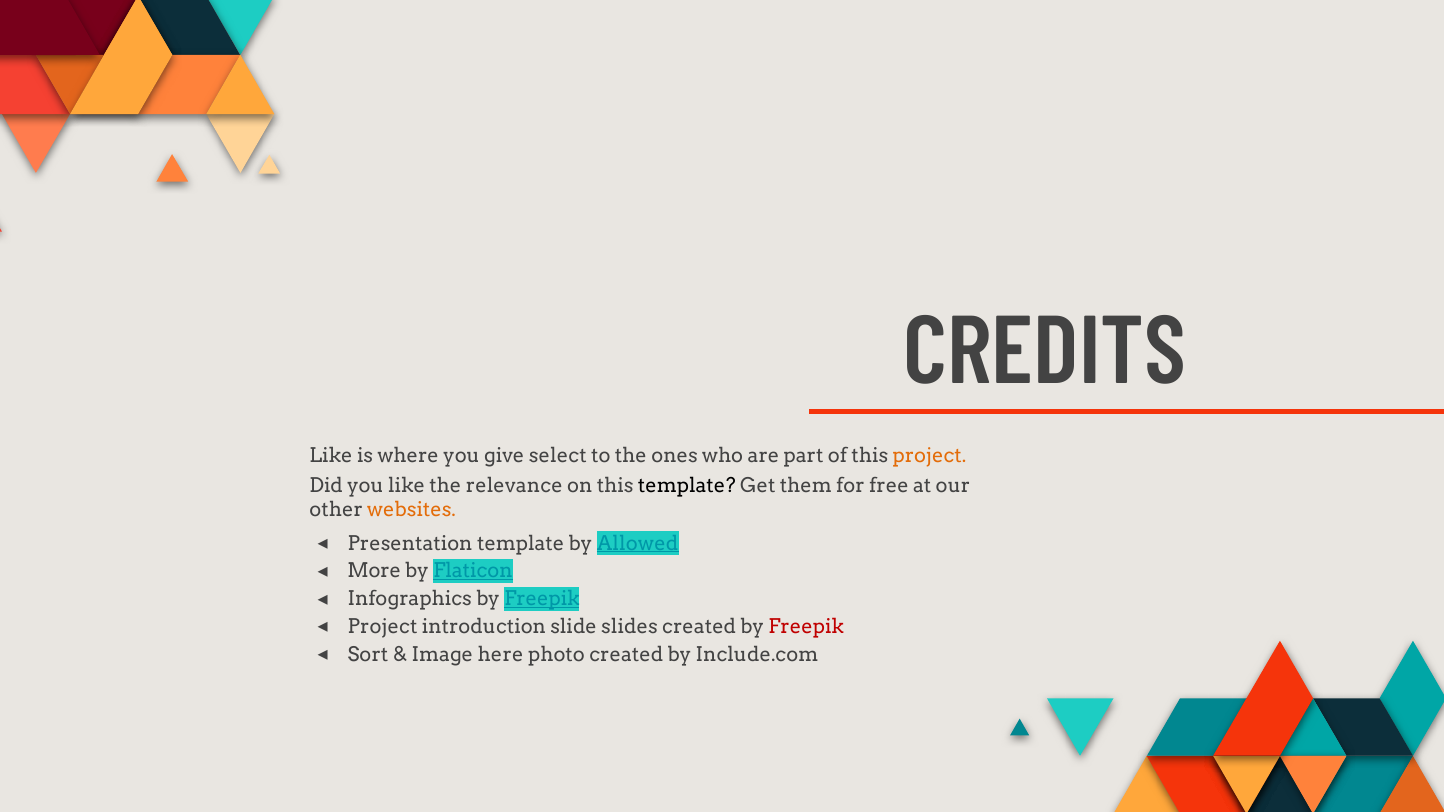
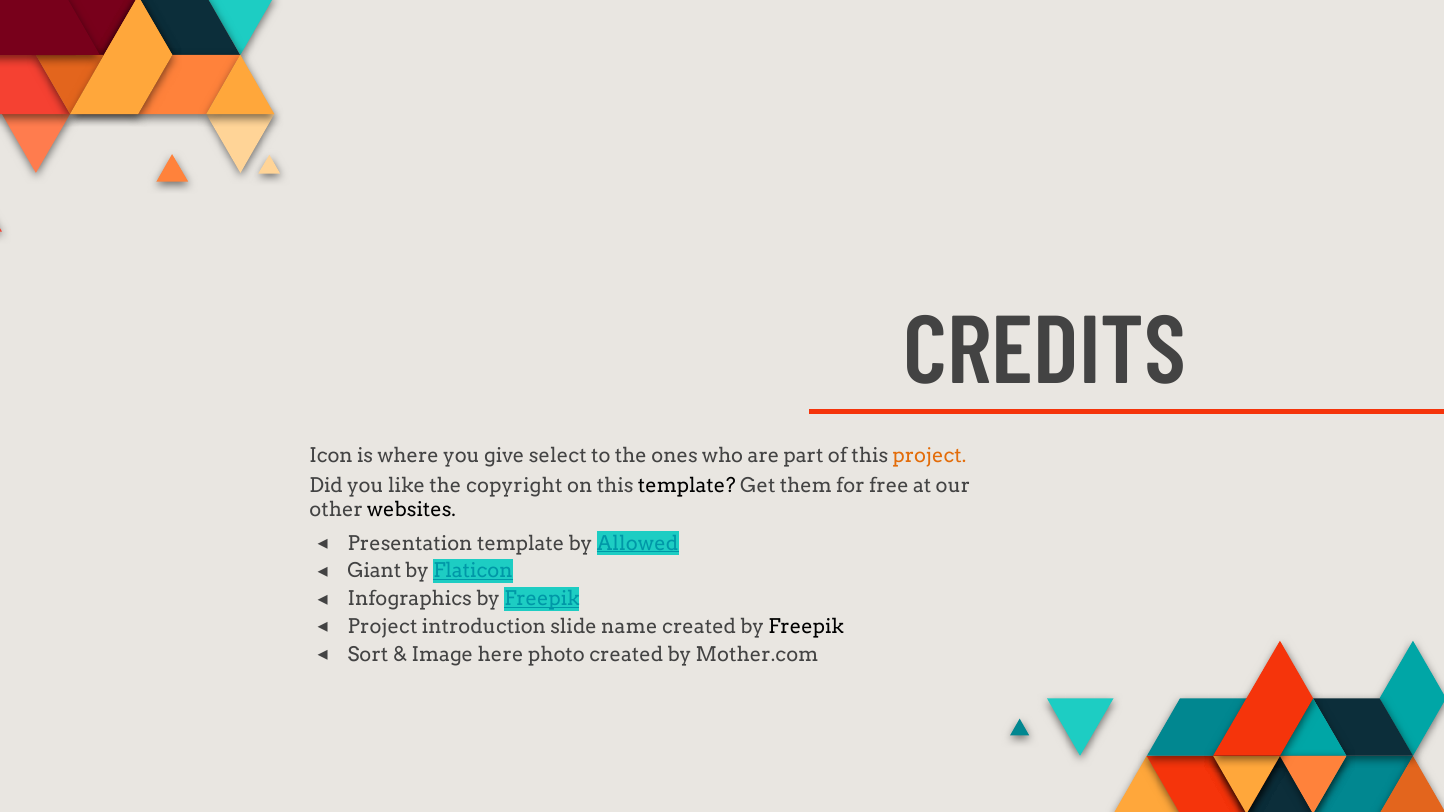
Like at (331, 456): Like -> Icon
relevance: relevance -> copyright
websites colour: orange -> black
More: More -> Giant
slides: slides -> name
Freepik at (806, 627) colour: red -> black
Include.com: Include.com -> Mother.com
